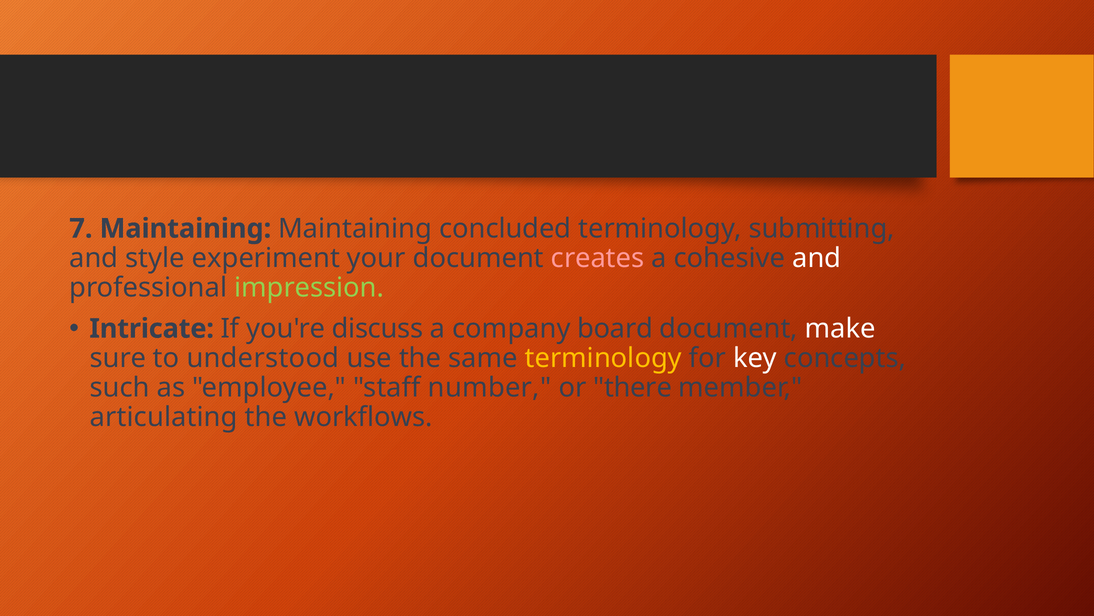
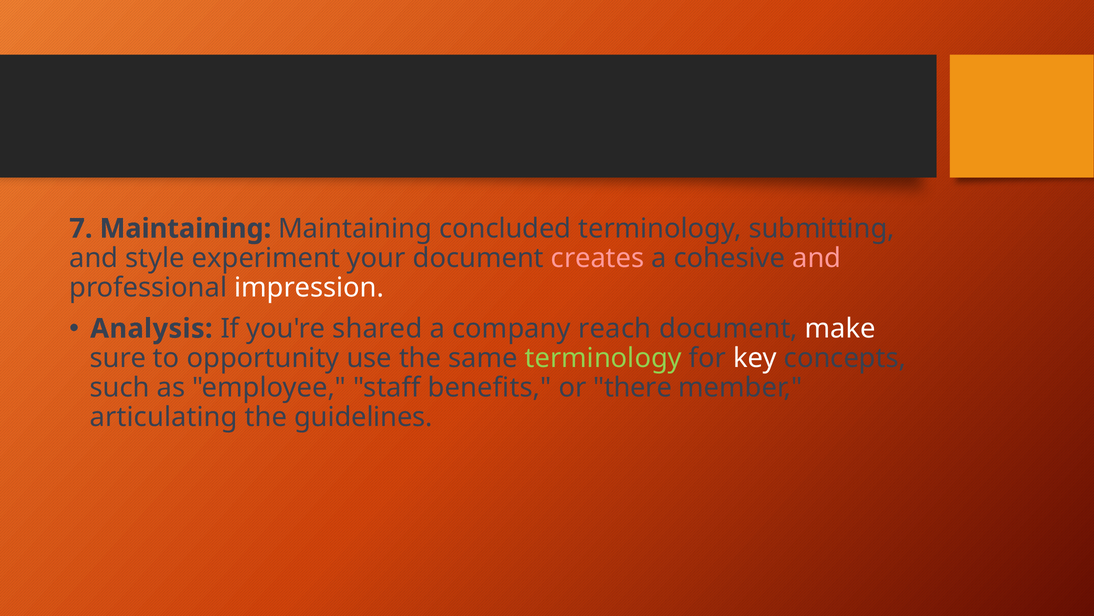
and at (817, 258) colour: white -> pink
impression colour: light green -> white
Intricate: Intricate -> Analysis
discuss: discuss -> shared
board: board -> reach
understood: understood -> opportunity
terminology at (603, 358) colour: yellow -> light green
number: number -> benefits
workflows: workflows -> guidelines
